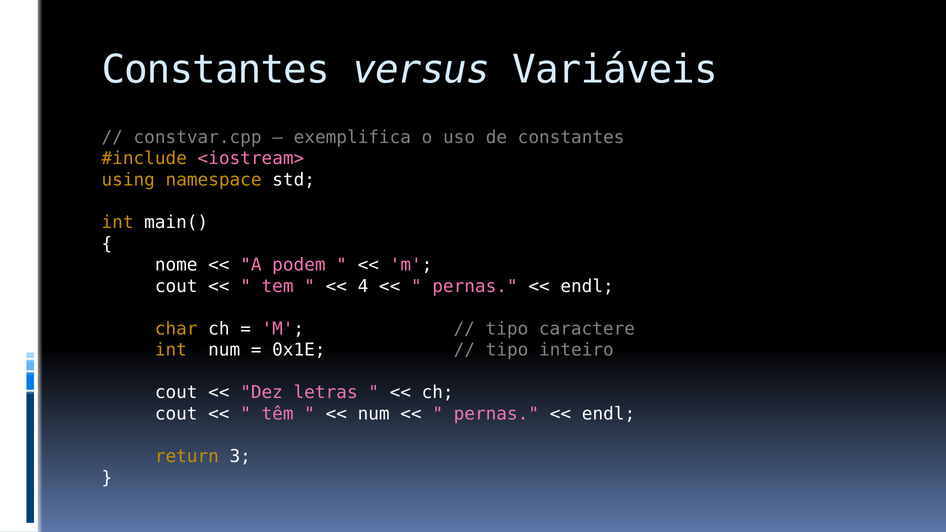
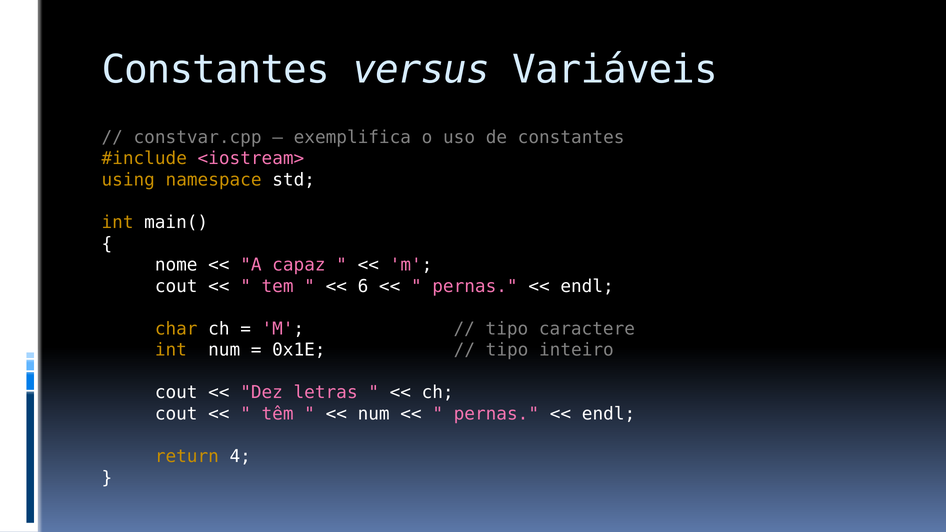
podem: podem -> capaz
4: 4 -> 6
3: 3 -> 4
